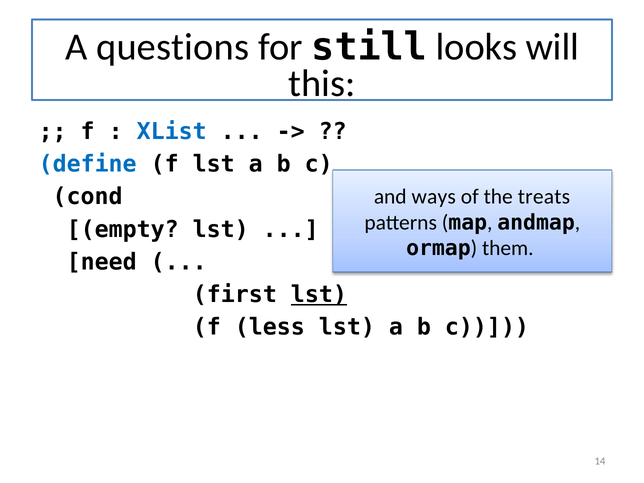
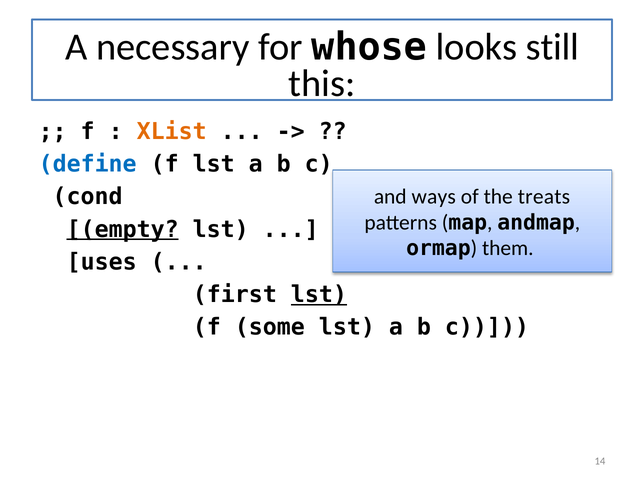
questions: questions -> necessary
still: still -> whose
will: will -> still
XList colour: blue -> orange
empty underline: none -> present
need: need -> uses
less: less -> some
